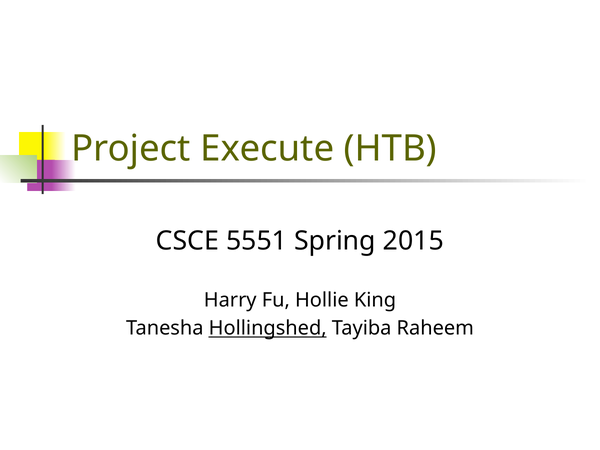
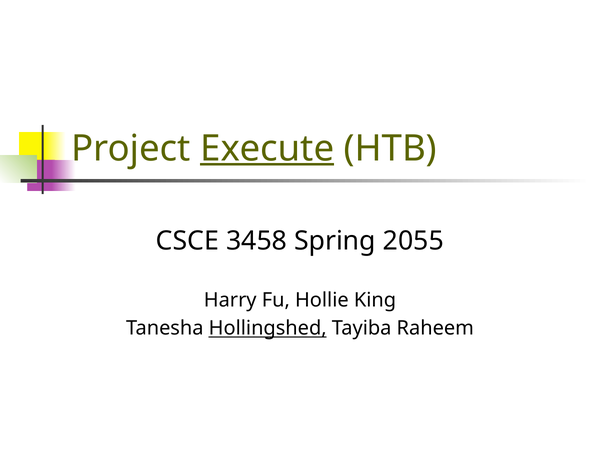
Execute underline: none -> present
5551: 5551 -> 3458
2015: 2015 -> 2055
